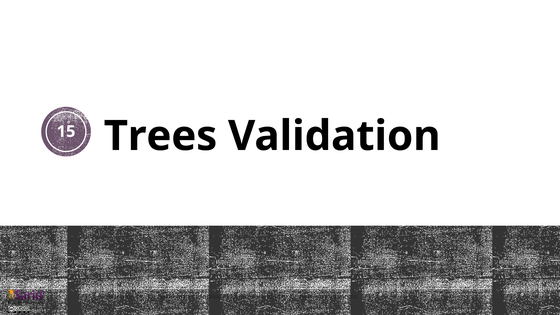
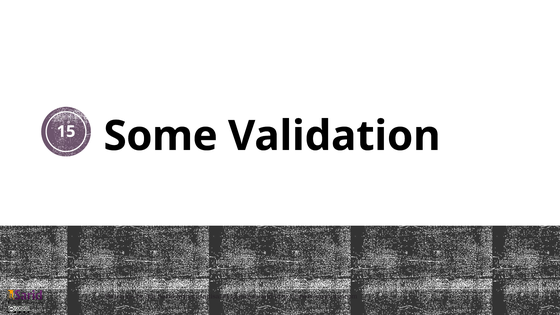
Trees: Trees -> Some
